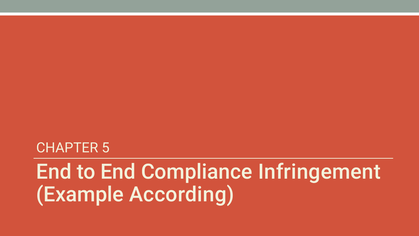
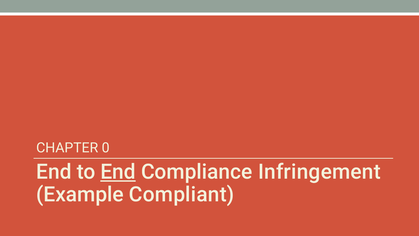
5: 5 -> 0
End at (118, 172) underline: none -> present
According: According -> Compliant
